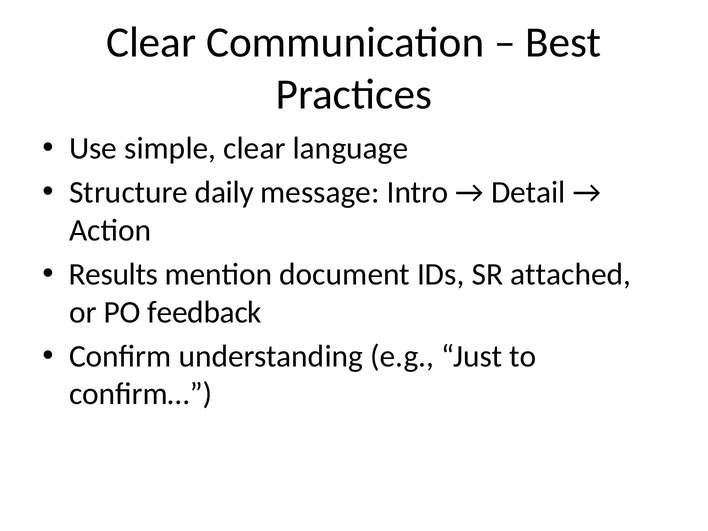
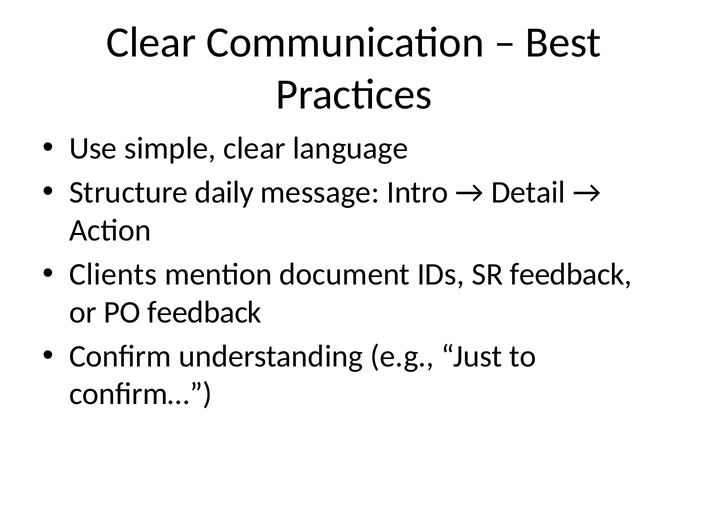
Results: Results -> Clients
SR attached: attached -> feedback
